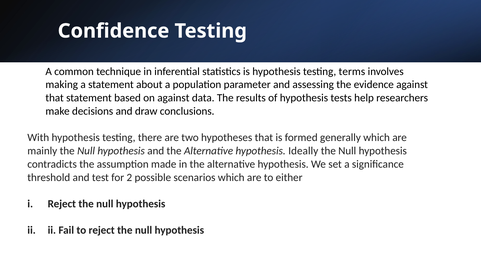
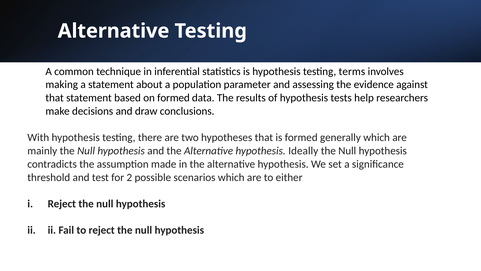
Confidence at (114, 31): Confidence -> Alternative
on against: against -> formed
